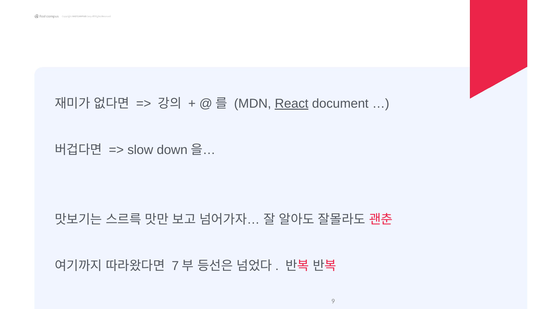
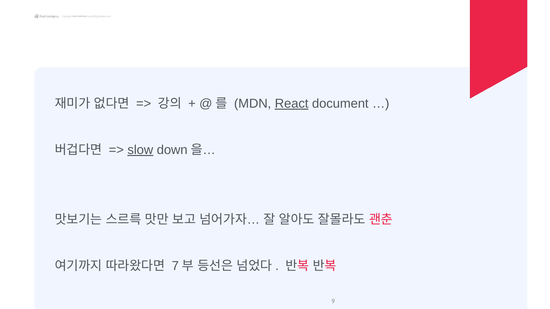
slow underline: none -> present
